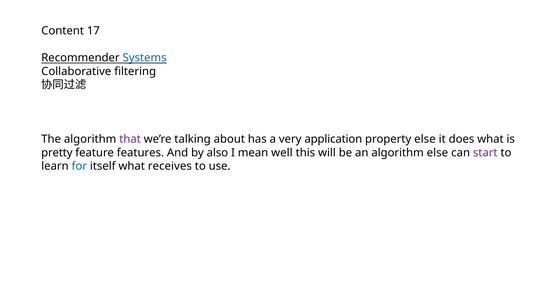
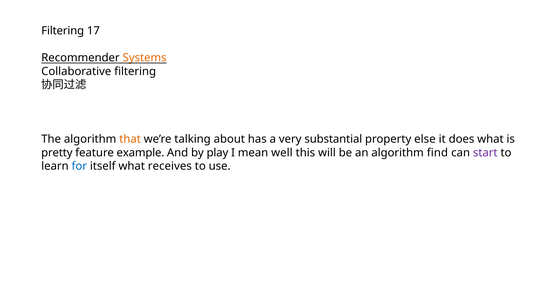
Content at (63, 31): Content -> Filtering
Systems colour: blue -> orange
that colour: purple -> orange
application: application -> substantial
features: features -> example
also: also -> play
algorithm else: else -> find
